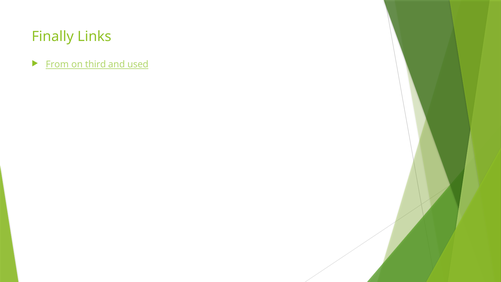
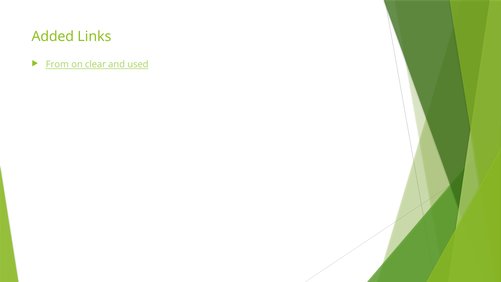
Finally: Finally -> Added
third: third -> clear
